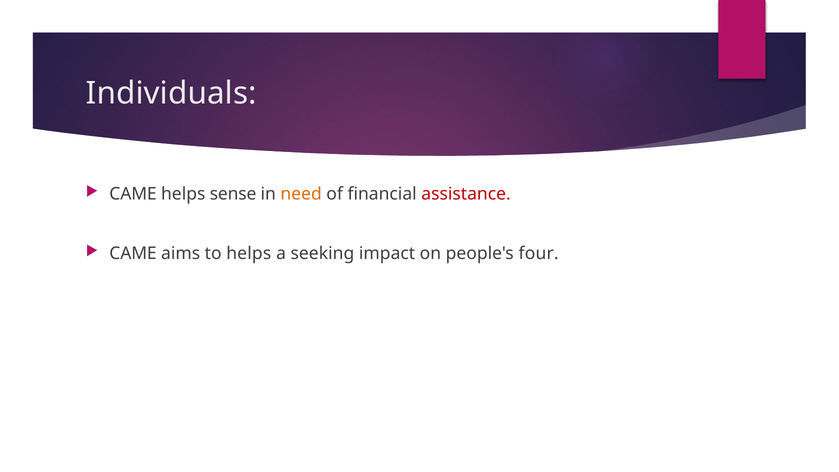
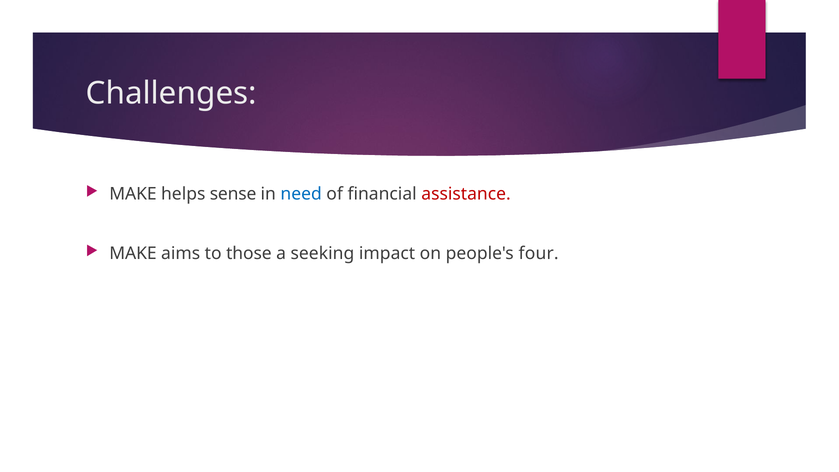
Individuals: Individuals -> Challenges
CAME at (133, 194): CAME -> MAKE
need colour: orange -> blue
CAME at (133, 253): CAME -> MAKE
to helps: helps -> those
